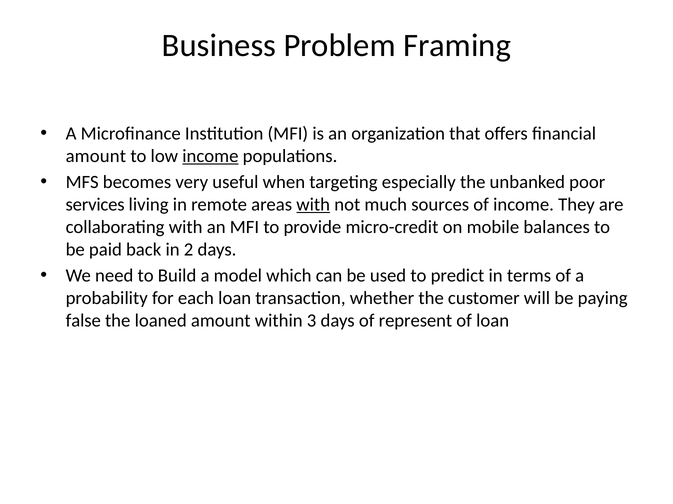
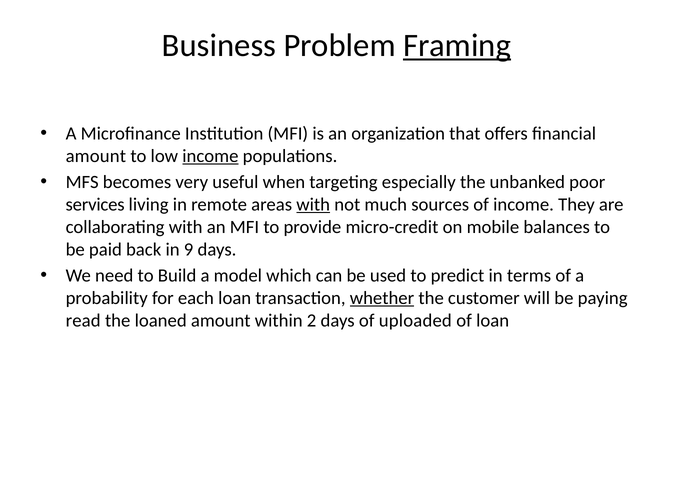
Framing underline: none -> present
2: 2 -> 9
whether underline: none -> present
false: false -> read
3: 3 -> 2
represent: represent -> uploaded
